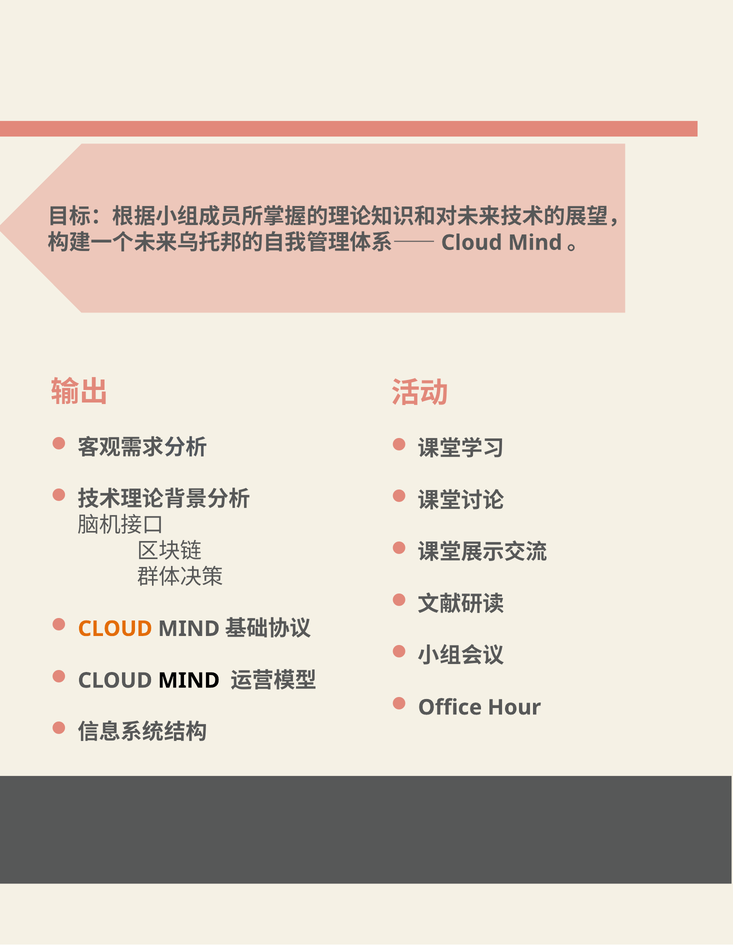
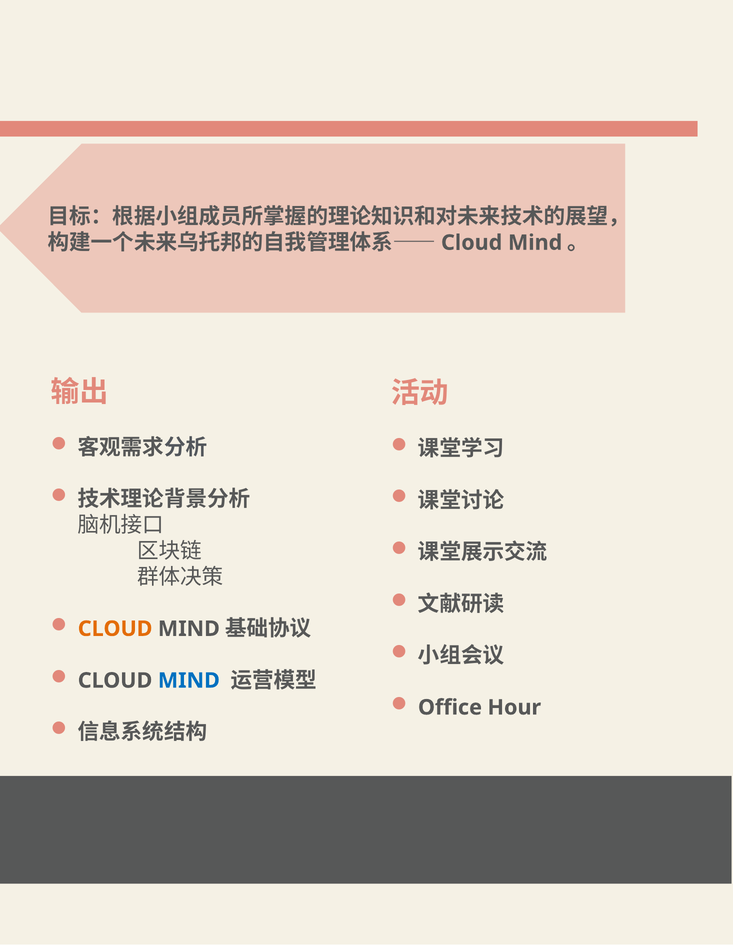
MIND at (189, 680) colour: black -> blue
